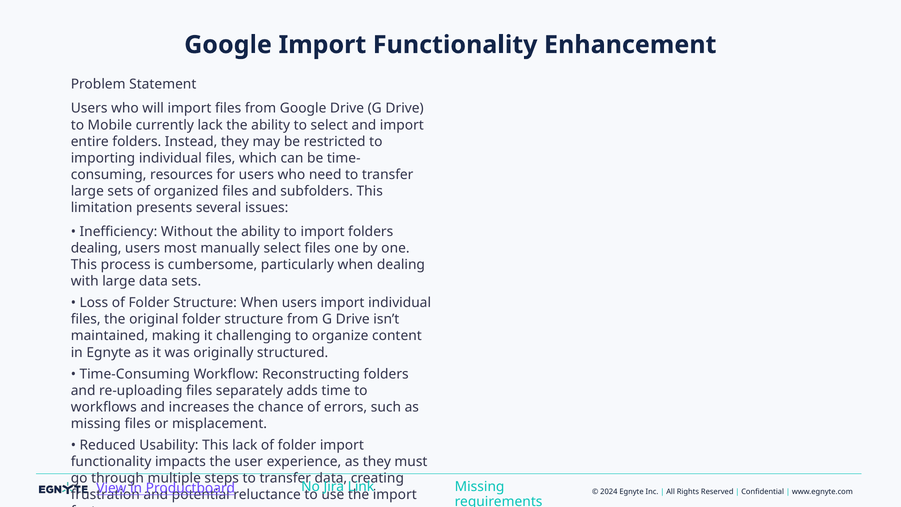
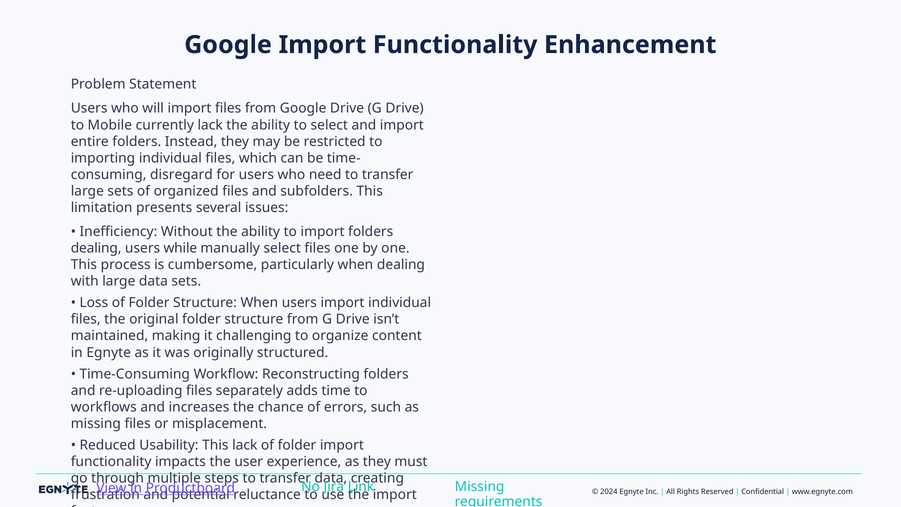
resources: resources -> disregard
most: most -> while
